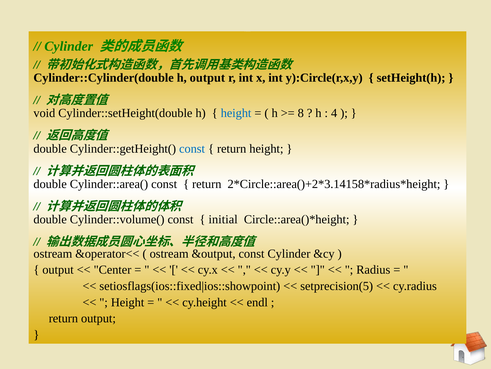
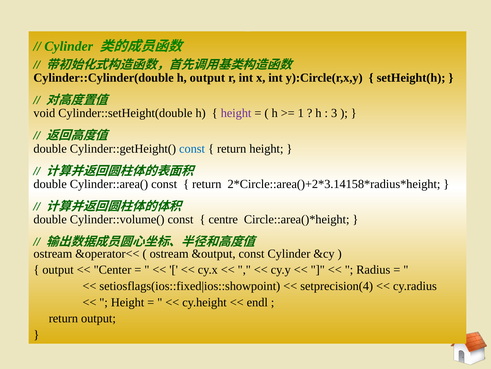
height at (236, 113) colour: blue -> purple
8: 8 -> 1
4: 4 -> 3
initial: initial -> centre
setprecision(5: setprecision(5 -> setprecision(4
